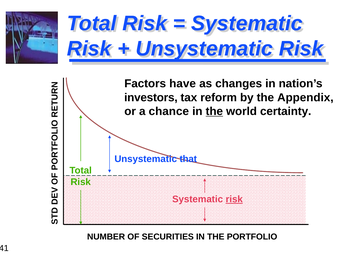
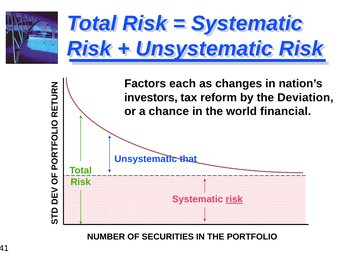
have: have -> each
Appendix: Appendix -> Deviation
the at (214, 112) underline: present -> none
certainty: certainty -> financial
